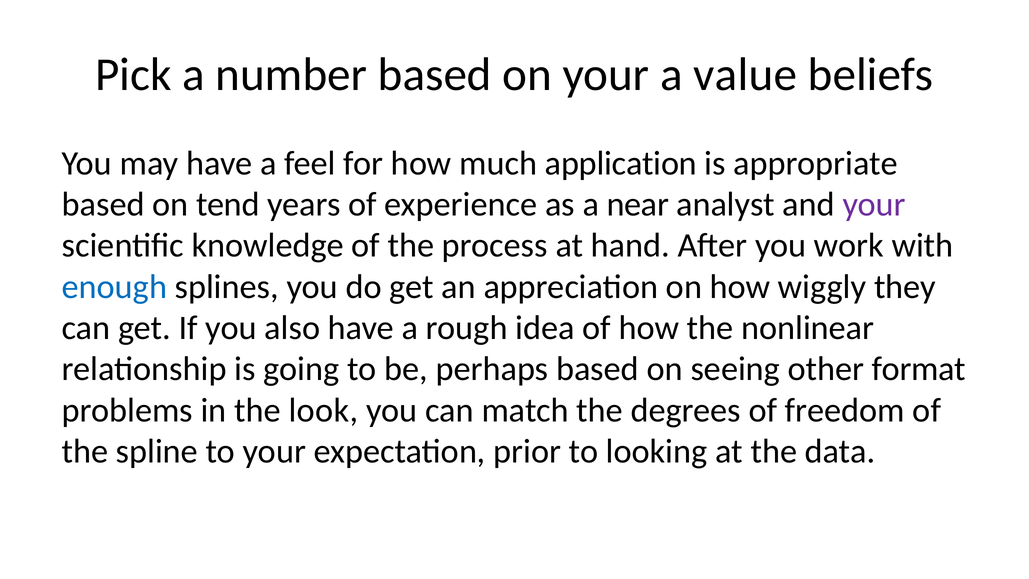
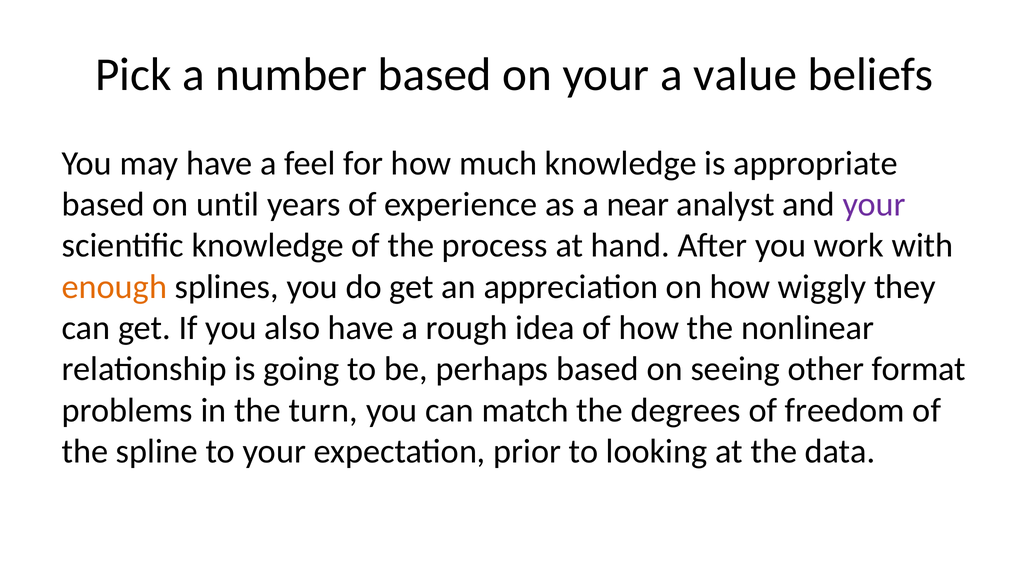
much application: application -> knowledge
tend: tend -> until
enough colour: blue -> orange
look: look -> turn
